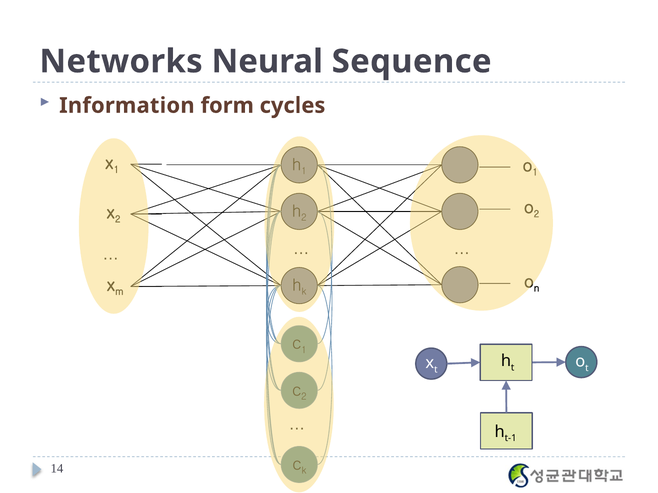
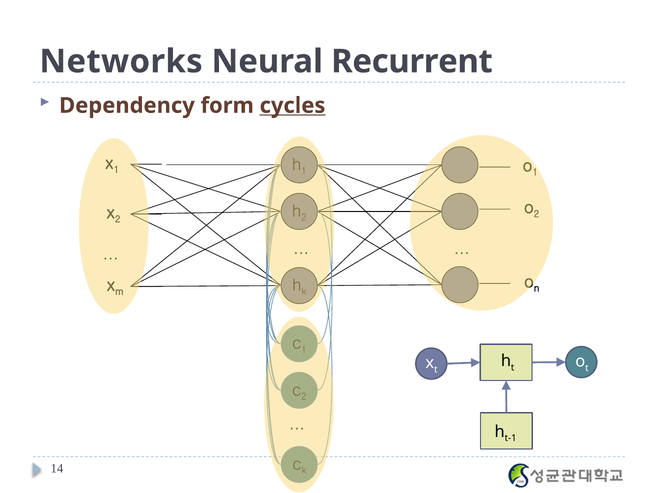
Sequence: Sequence -> Recurrent
Information: Information -> Dependency
cycles underline: none -> present
